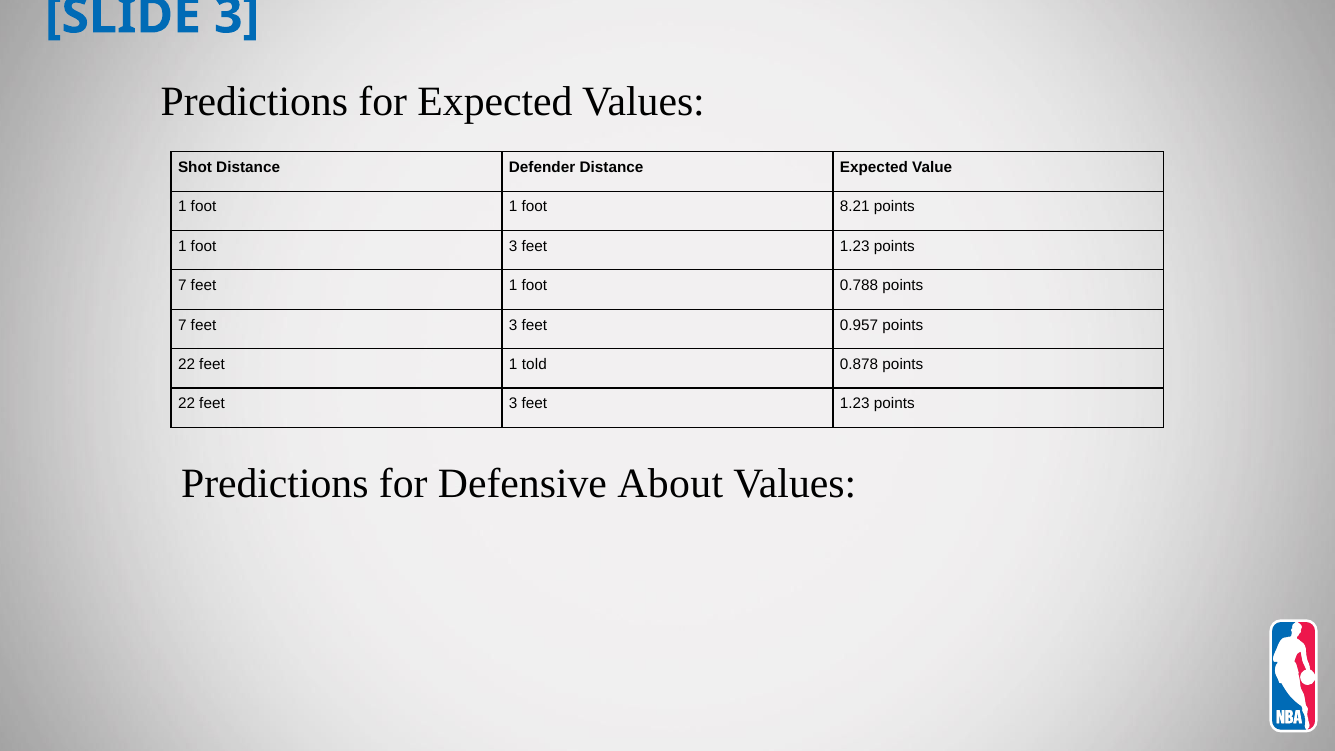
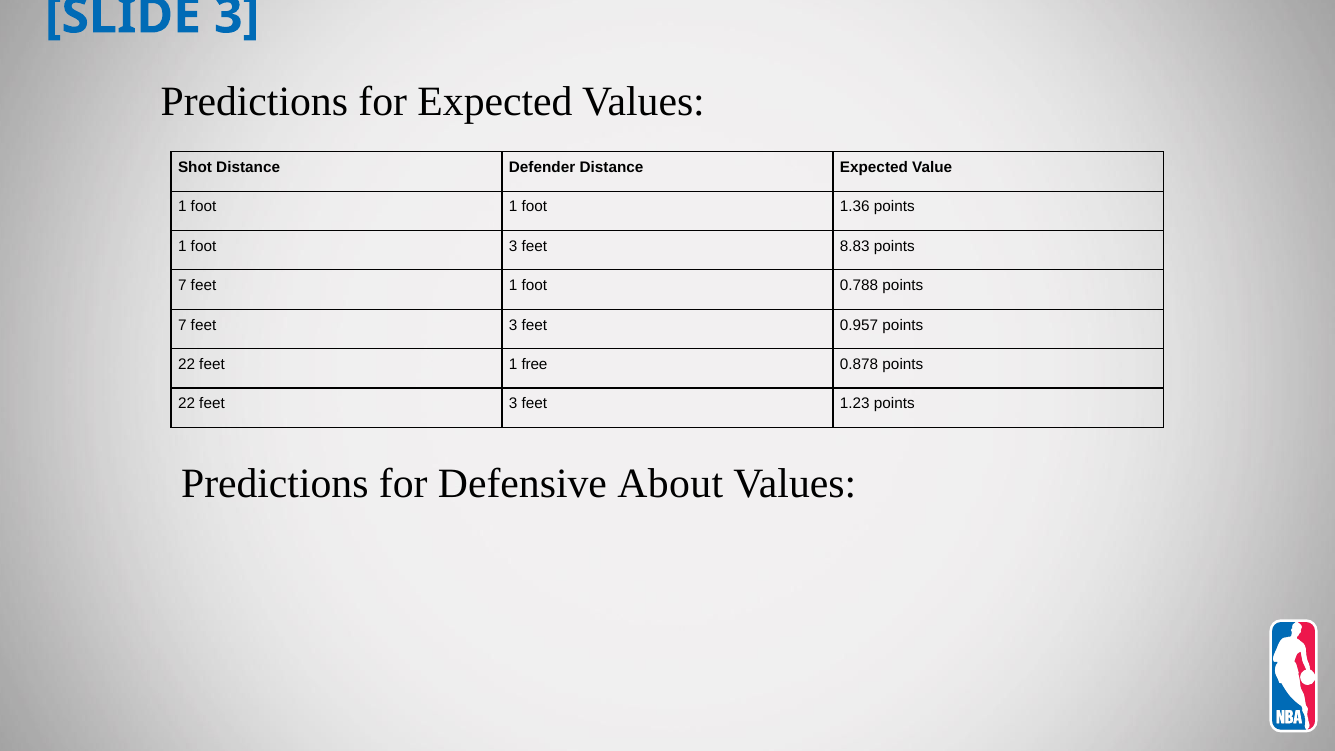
8.21: 8.21 -> 1.36
foot 3 feet 1.23: 1.23 -> 8.83
told: told -> free
